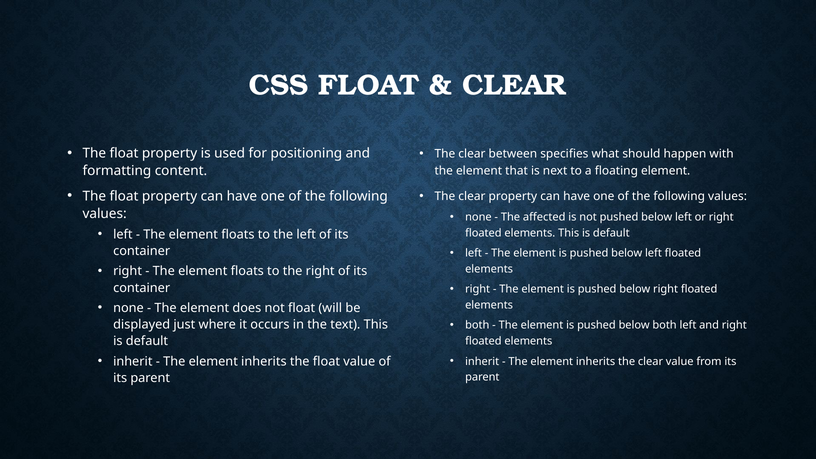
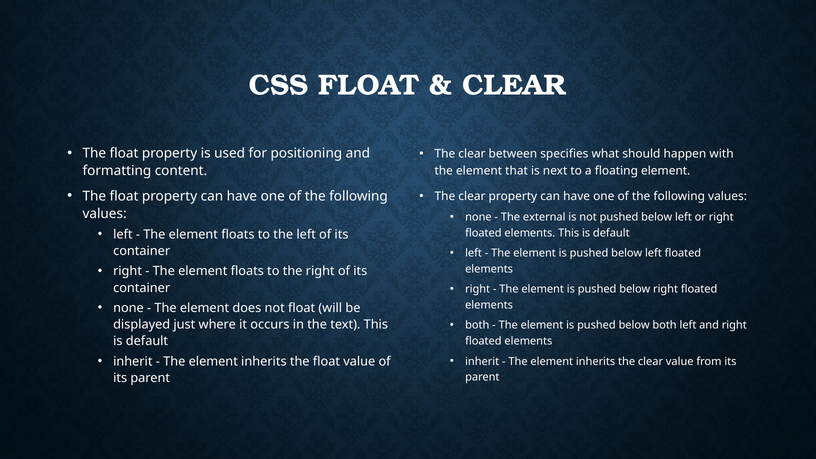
affected: affected -> external
